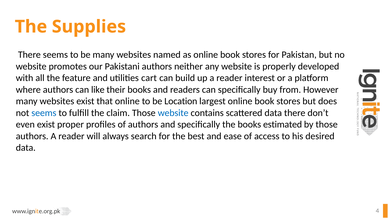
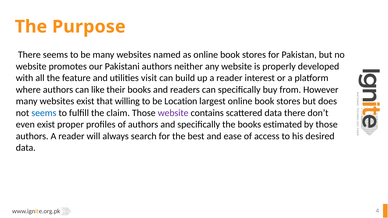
Supplies: Supplies -> Purpose
cart: cart -> visit
that online: online -> willing
website at (173, 113) colour: blue -> purple
